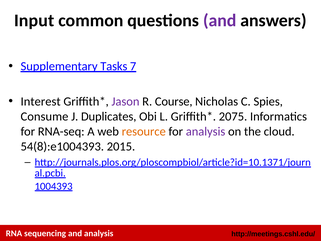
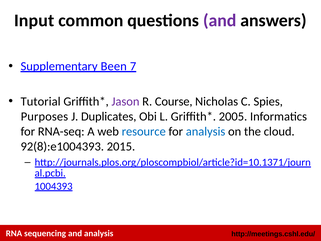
Tasks: Tasks -> Been
Interest: Interest -> Tutorial
Consume: Consume -> Purposes
2075: 2075 -> 2005
resource colour: orange -> blue
analysis at (206, 131) colour: purple -> blue
54(8):e1004393: 54(8):e1004393 -> 92(8):e1004393
